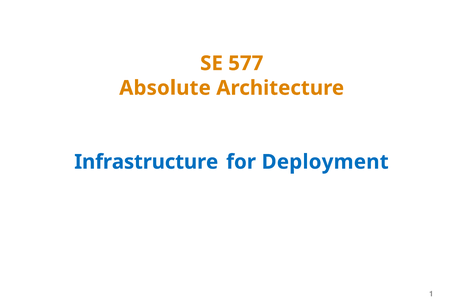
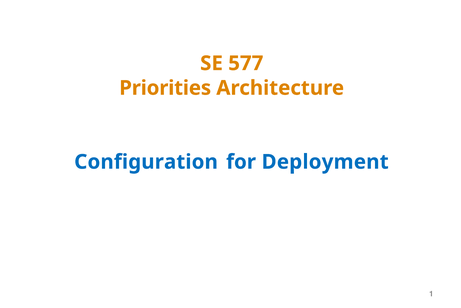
Absolute: Absolute -> Priorities
Infrastructure: Infrastructure -> Configuration
